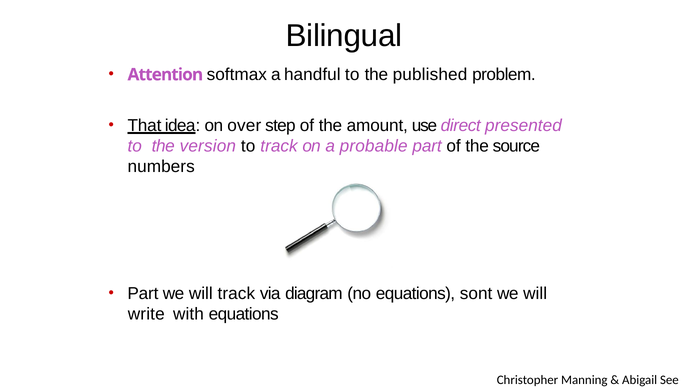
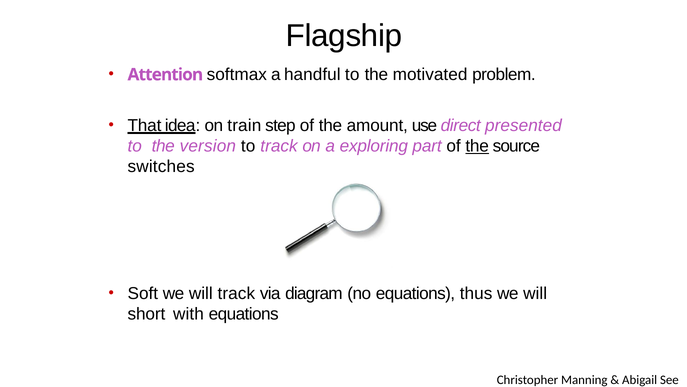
Bilingual: Bilingual -> Flagship
published: published -> motivated
over: over -> train
probable: probable -> exploring
the at (477, 146) underline: none -> present
numbers: numbers -> switches
Part at (143, 293): Part -> Soft
sont: sont -> thus
write: write -> short
